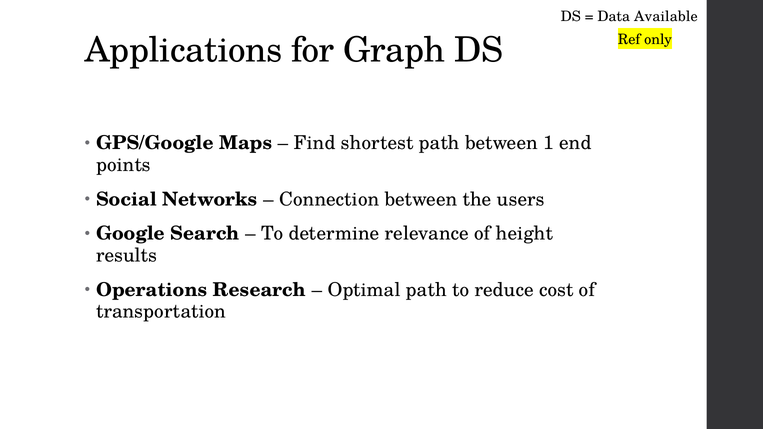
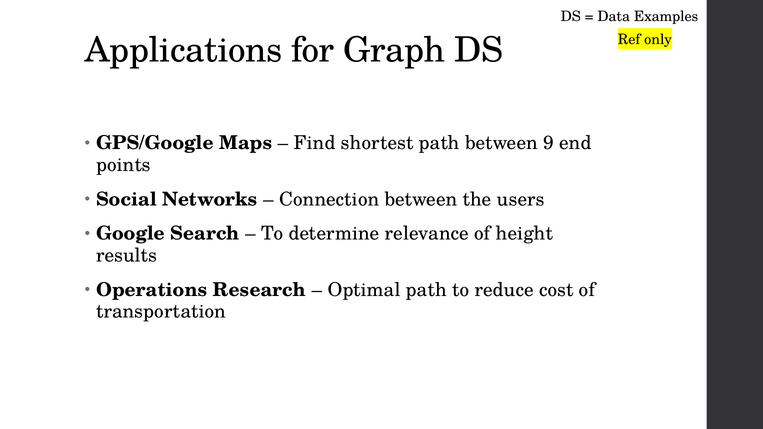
Available: Available -> Examples
1: 1 -> 9
